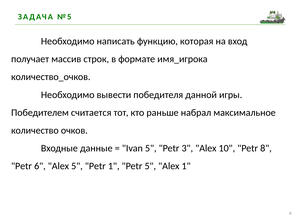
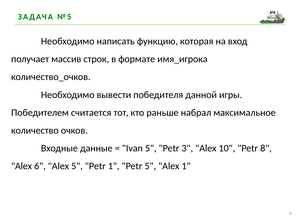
Petr at (22, 166): Petr -> Alex
